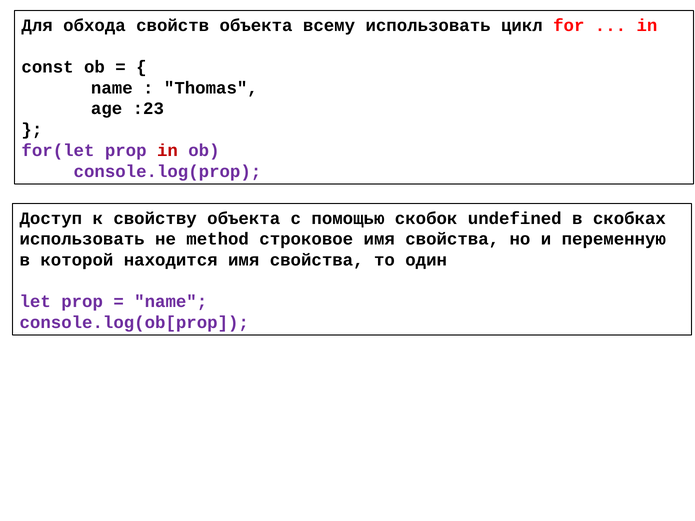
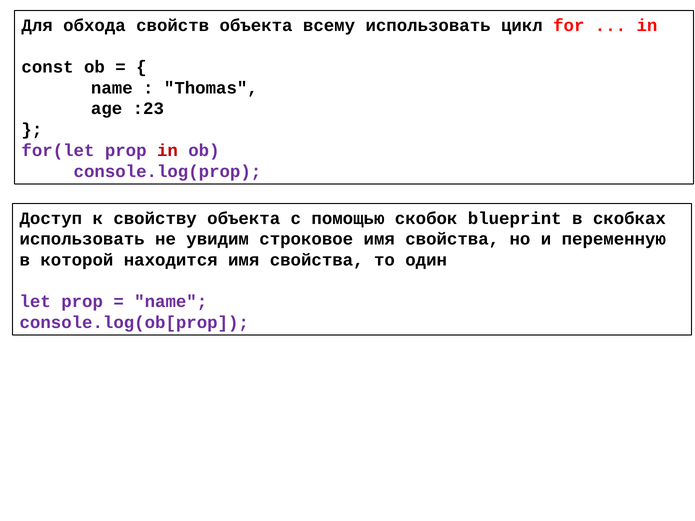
undefined: undefined -> blueprint
method: method -> увидим
